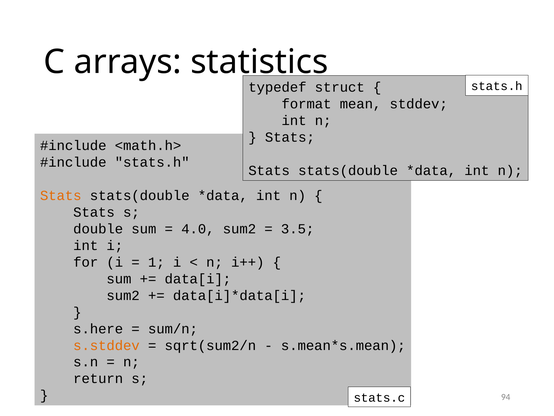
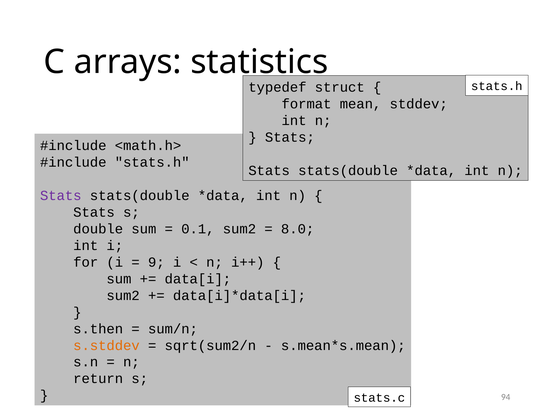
Stats at (61, 195) colour: orange -> purple
4.0: 4.0 -> 0.1
3.5: 3.5 -> 8.0
1: 1 -> 9
s.here: s.here -> s.then
